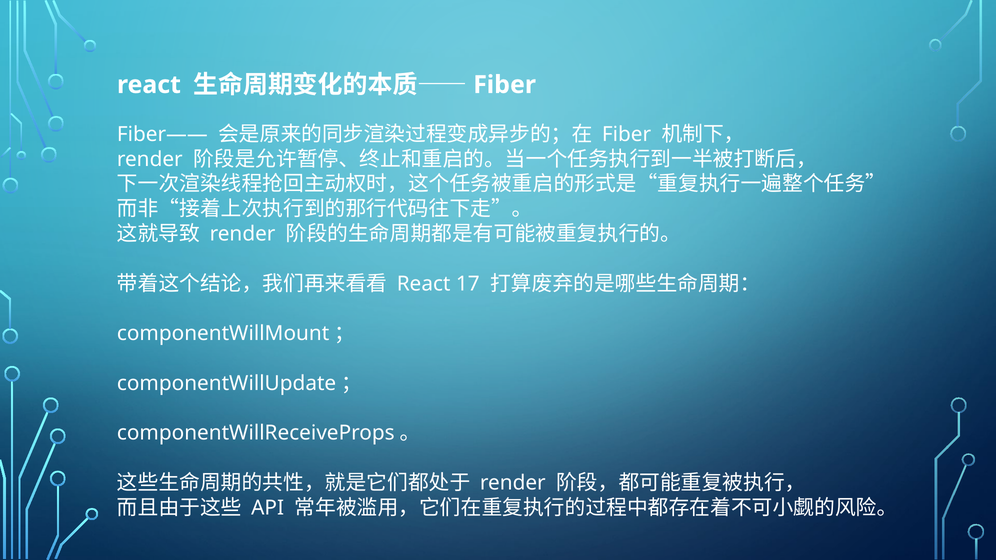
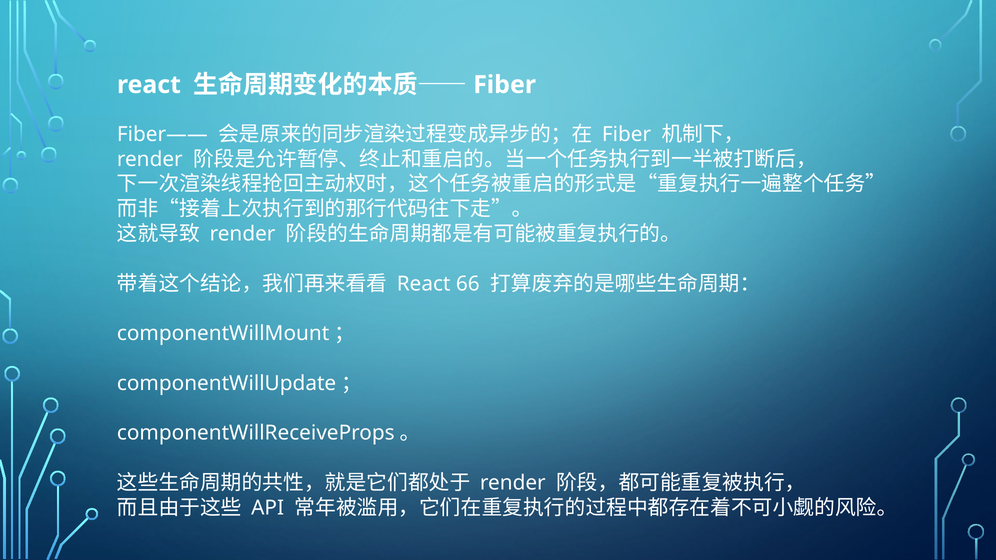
17: 17 -> 66
